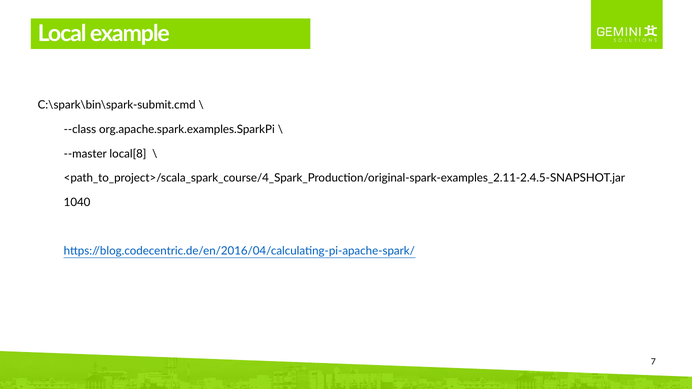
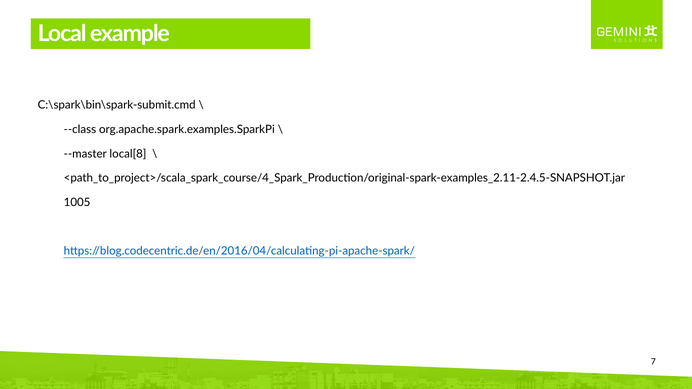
1040: 1040 -> 1005
